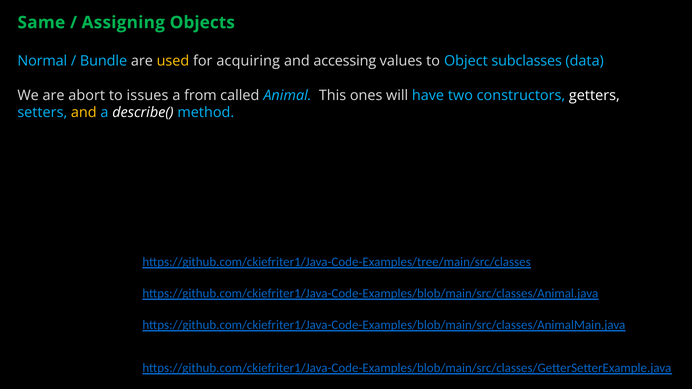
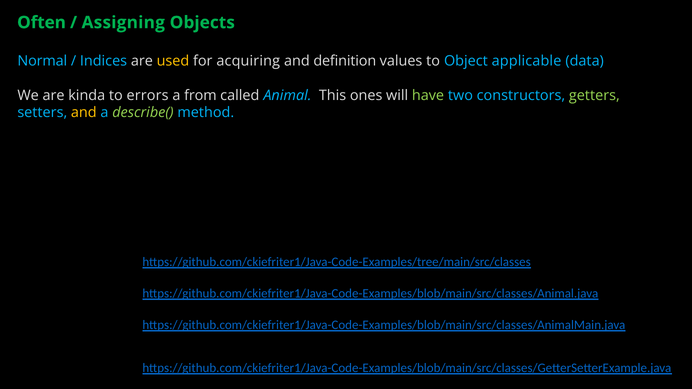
Same: Same -> Often
Bundle: Bundle -> Indices
accessing: accessing -> definition
subclasses: subclasses -> applicable
abort: abort -> kinda
issues: issues -> errors
have colour: light blue -> light green
getters colour: white -> light green
describe( colour: white -> light green
